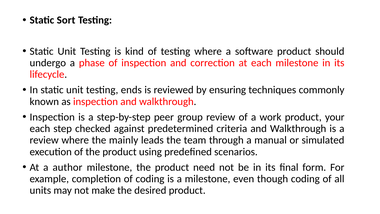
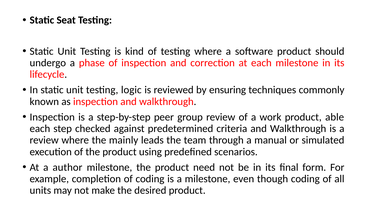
Sort: Sort -> Seat
ends: ends -> logic
your: your -> able
